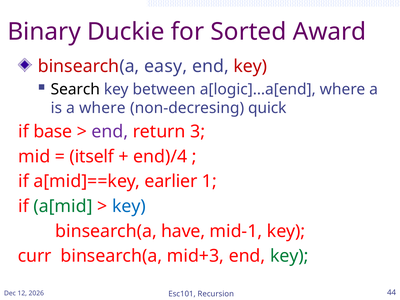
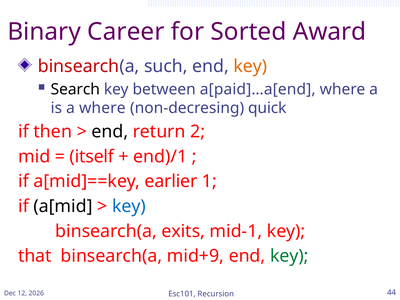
Duckie: Duckie -> Career
easy: easy -> such
key at (250, 66) colour: red -> orange
a[logic]…a[end: a[logic]…a[end -> a[paid]…a[end
base: base -> then
end at (110, 132) colour: purple -> black
3: 3 -> 2
end)/4: end)/4 -> end)/1
a[mid colour: green -> black
have: have -> exits
curr: curr -> that
mid+3: mid+3 -> mid+9
